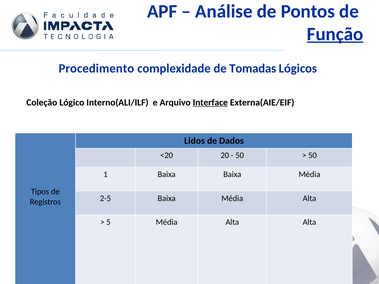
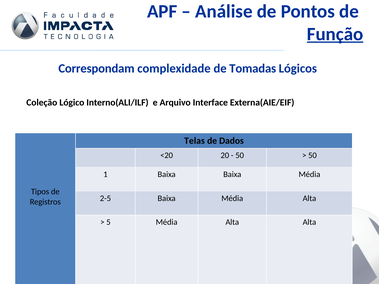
Procedimento: Procedimento -> Correspondam
Interface underline: present -> none
Lidos: Lidos -> Telas
